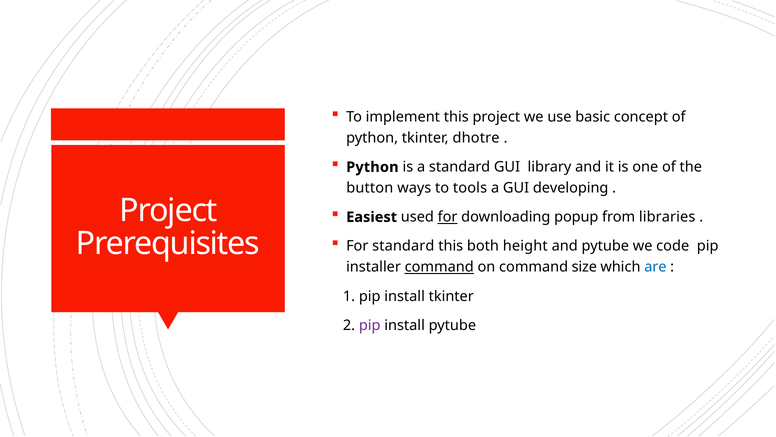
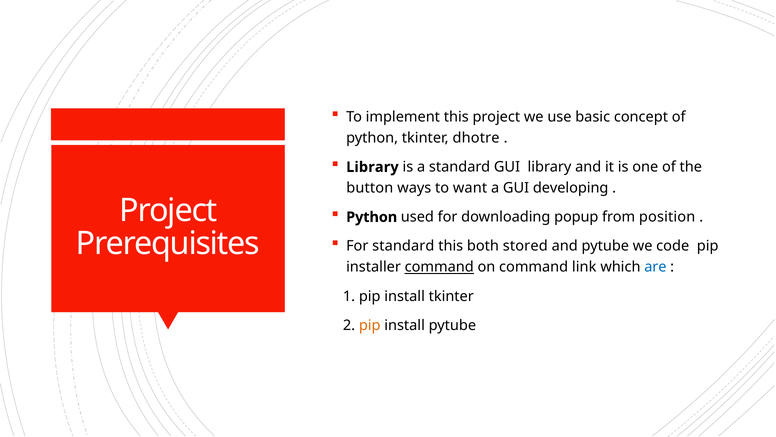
Python at (372, 167): Python -> Library
tools: tools -> want
Easiest at (372, 217): Easiest -> Python
for at (448, 217) underline: present -> none
libraries: libraries -> position
height: height -> stored
size: size -> link
pip at (370, 325) colour: purple -> orange
